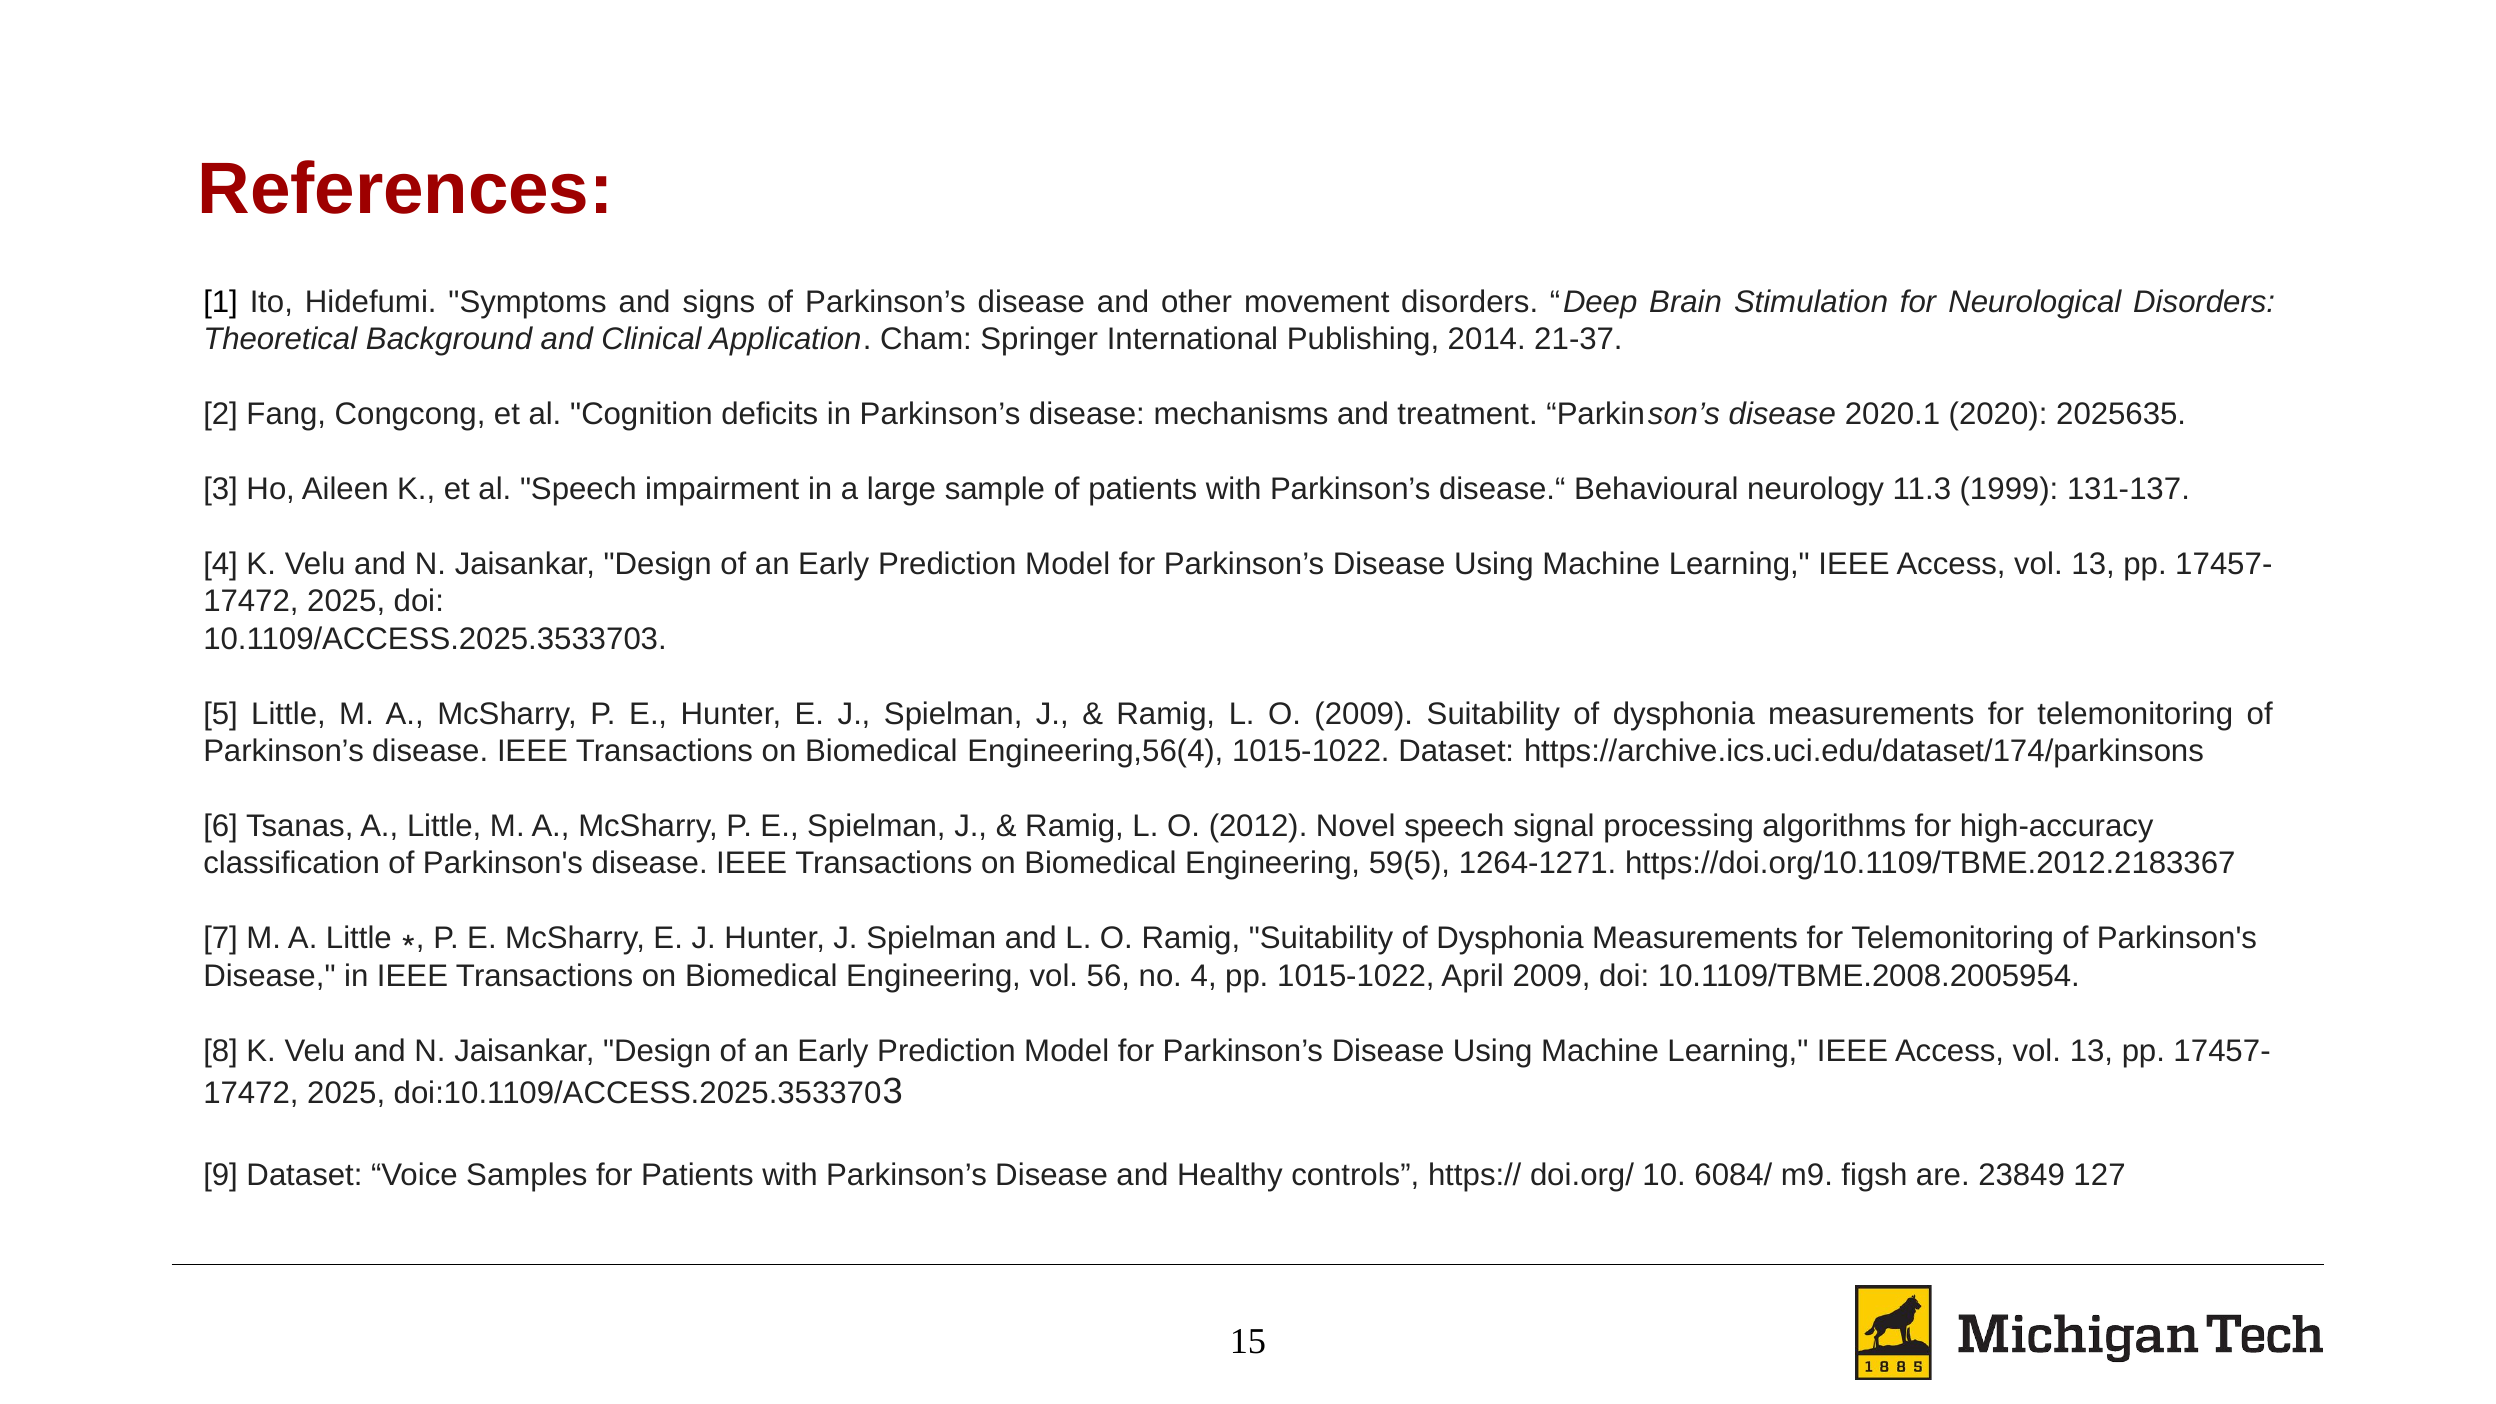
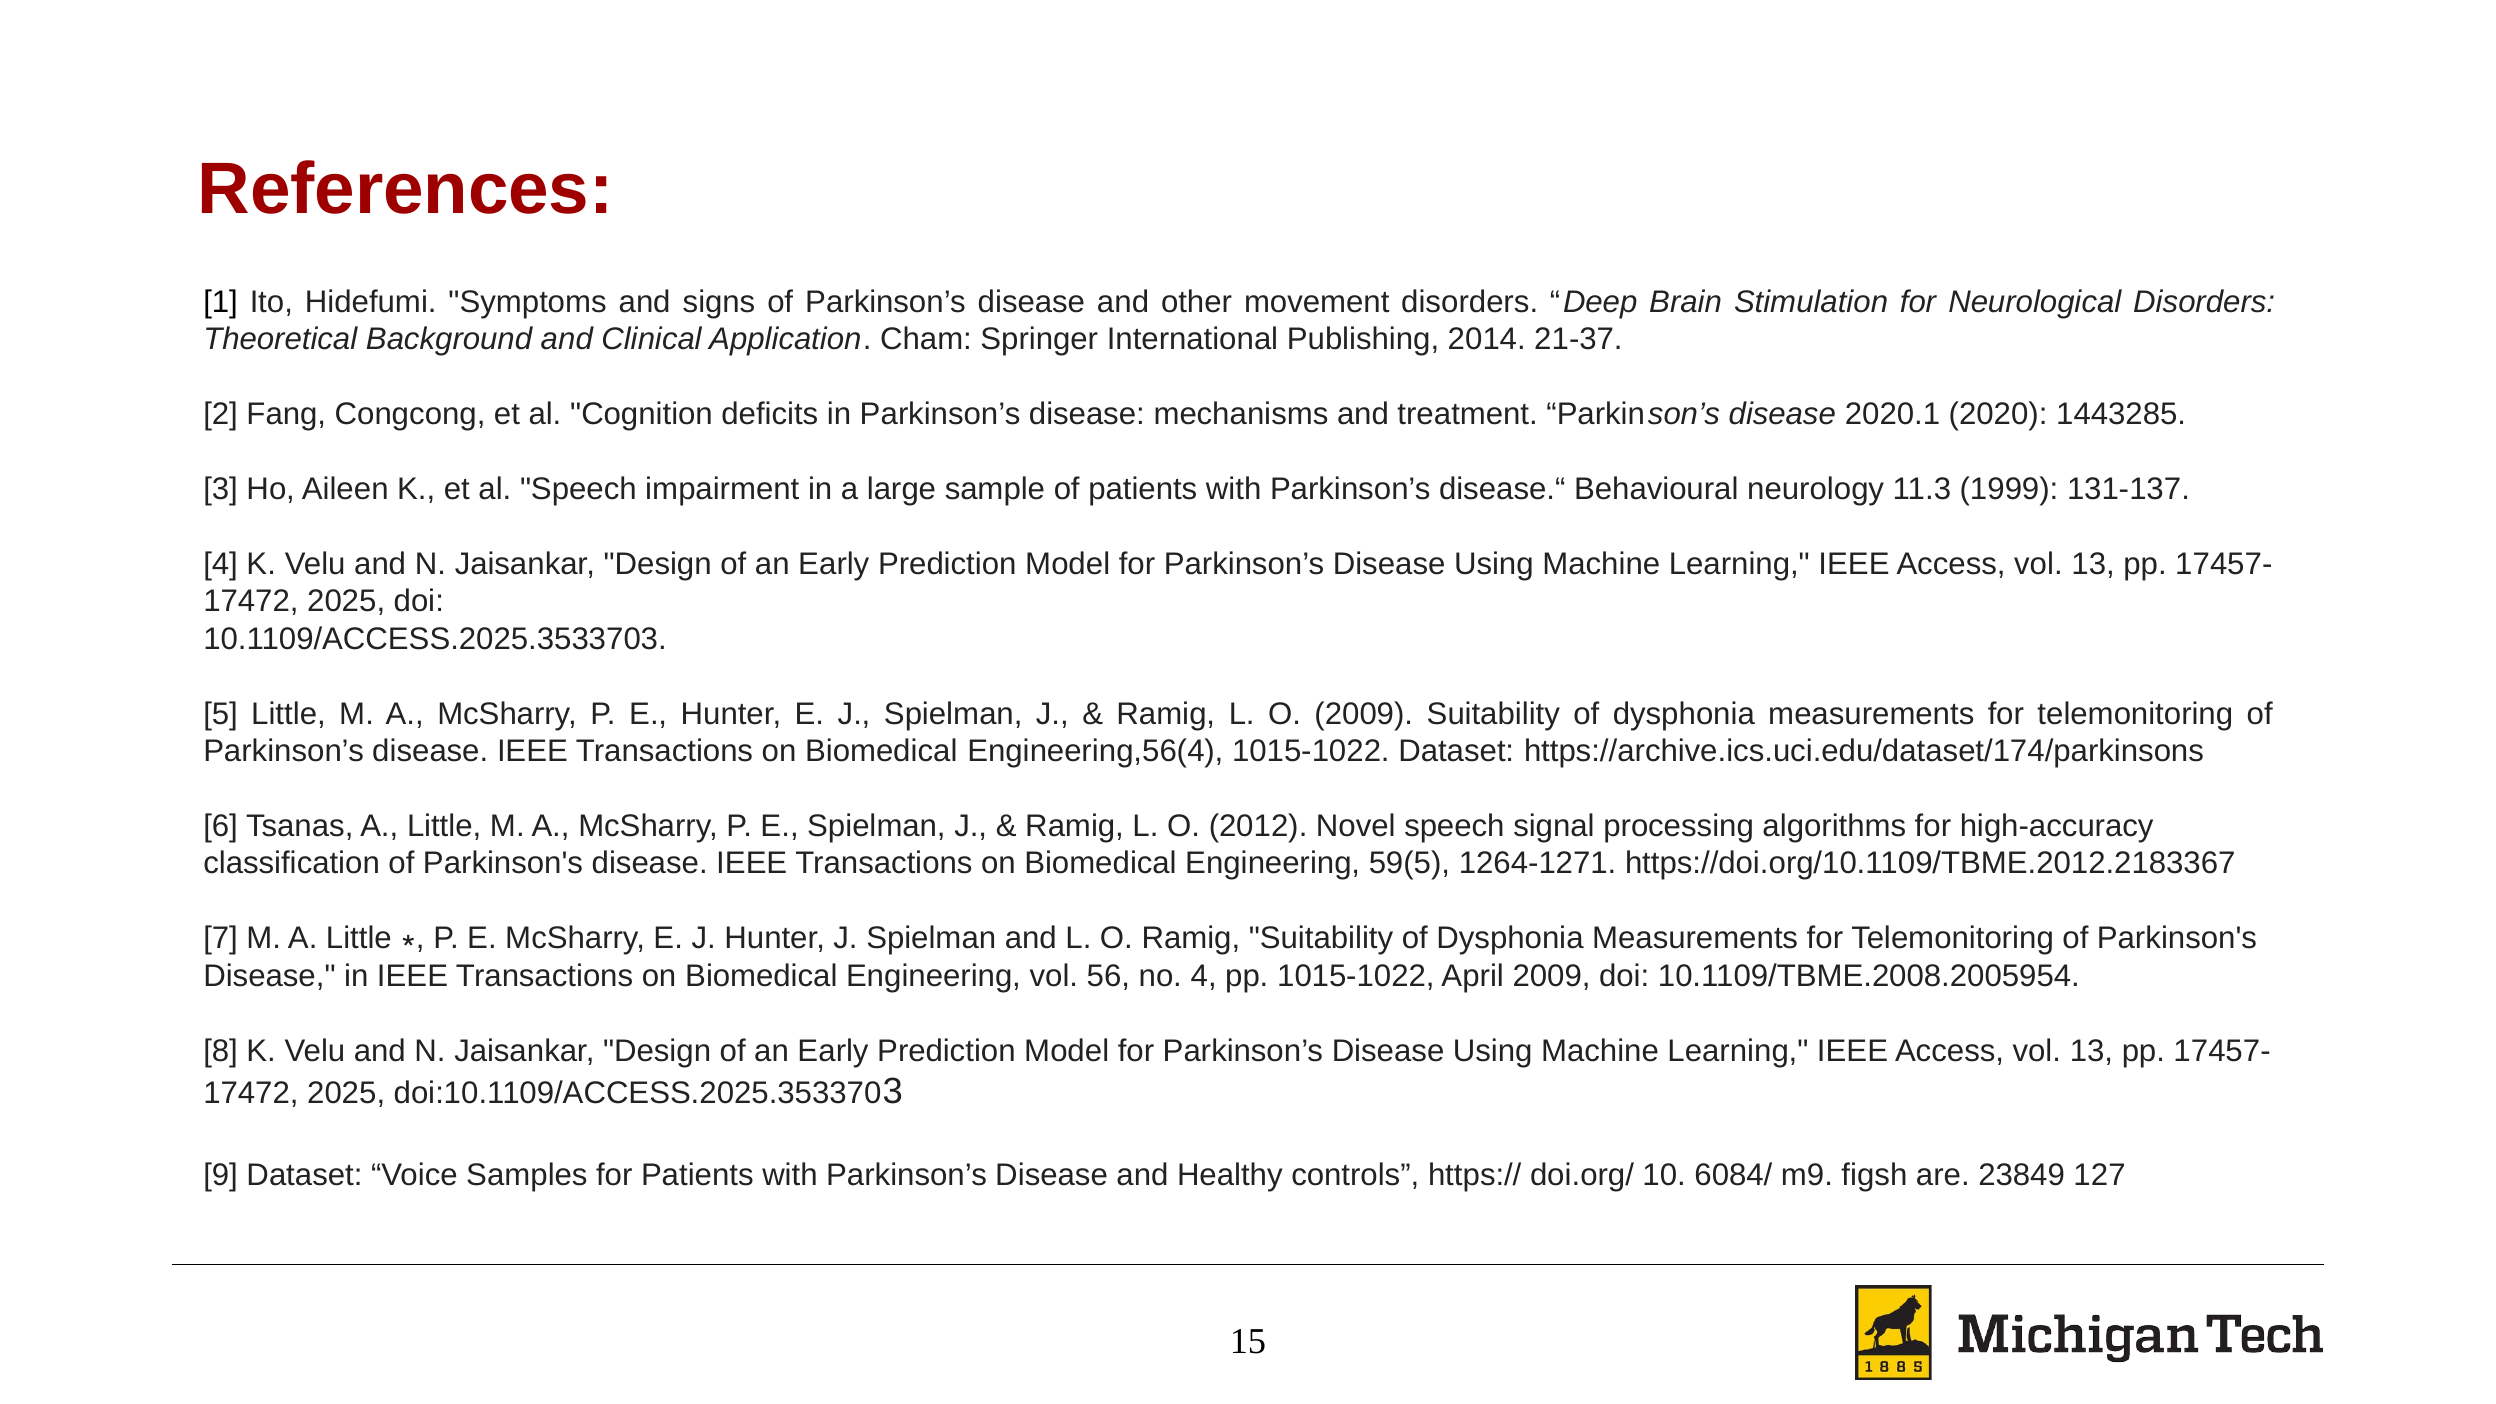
2025635: 2025635 -> 1443285
